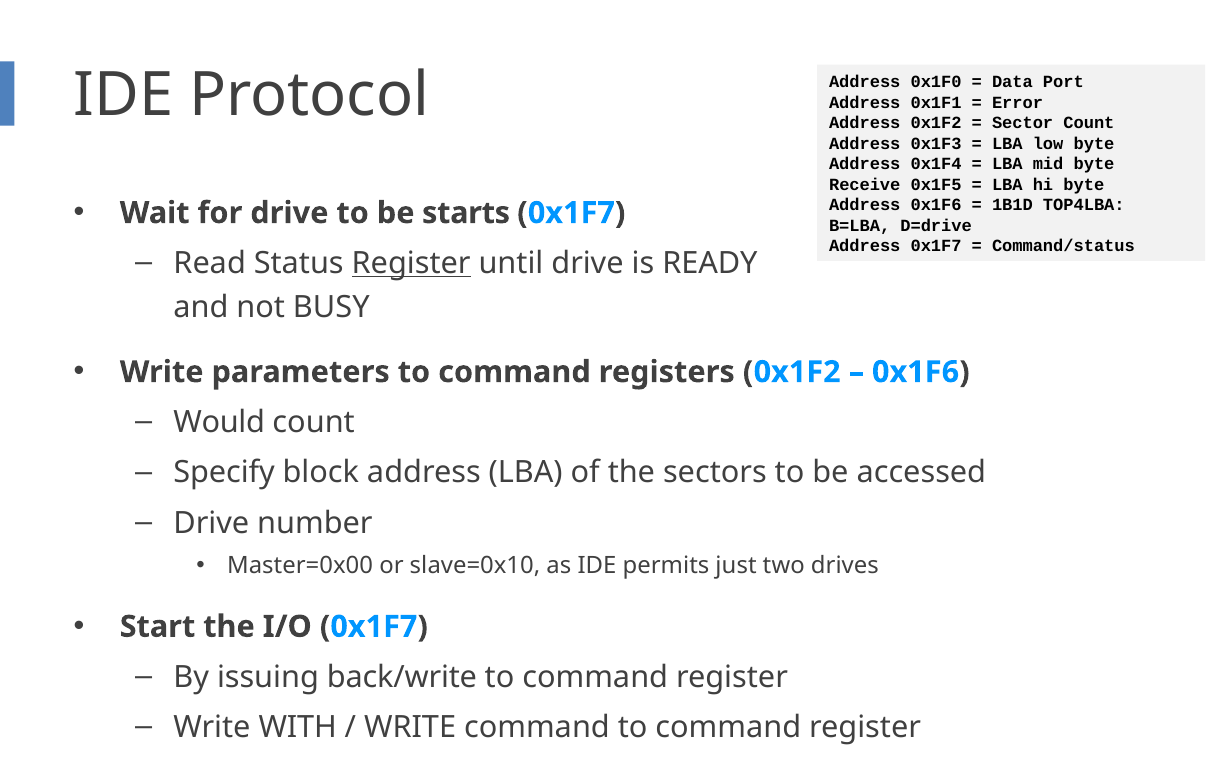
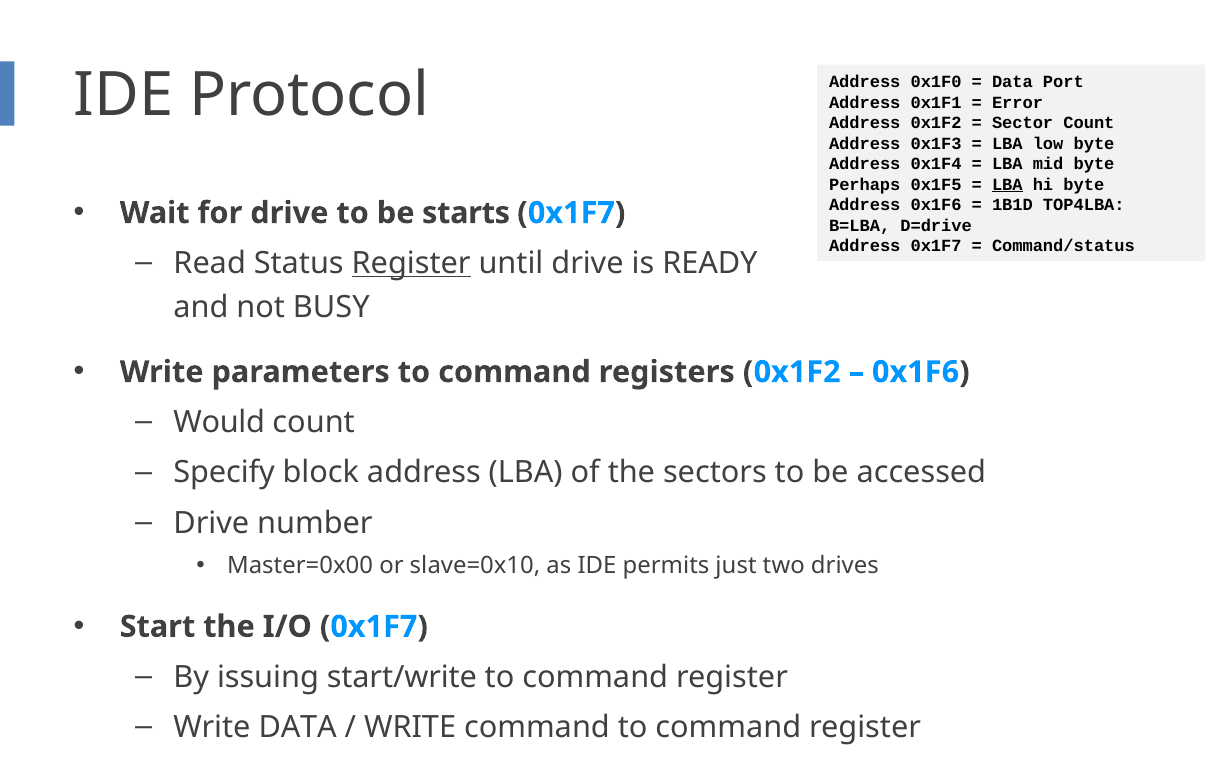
Receive: Receive -> Perhaps
LBA at (1007, 185) underline: none -> present
back/write: back/write -> start/write
Write WITH: WITH -> DATA
